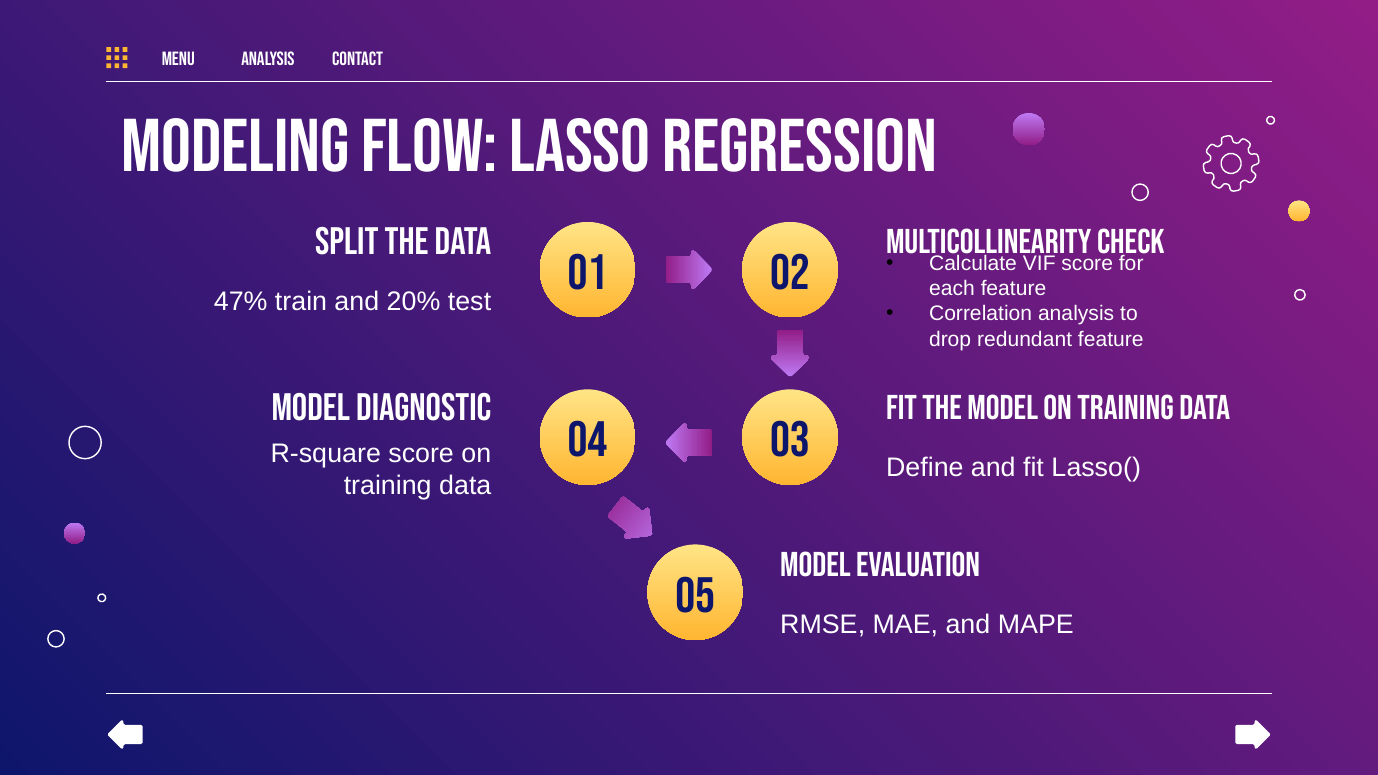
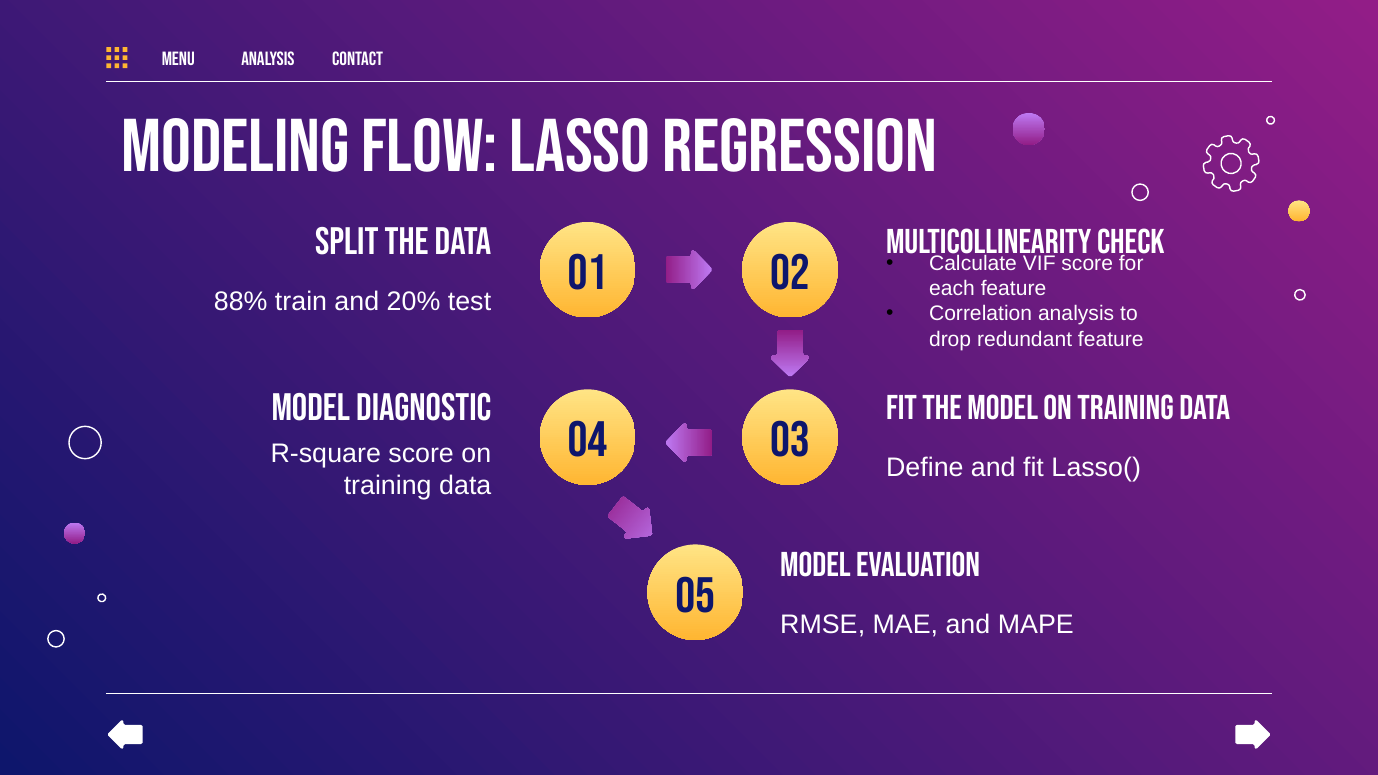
47%: 47% -> 88%
